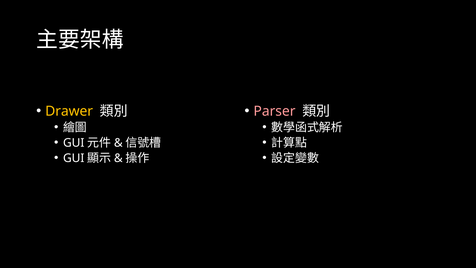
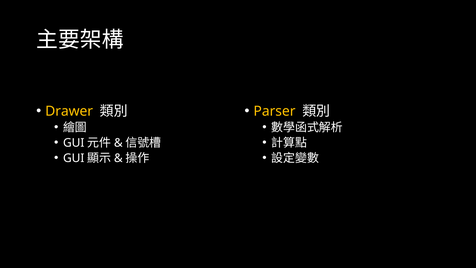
Parser colour: pink -> yellow
